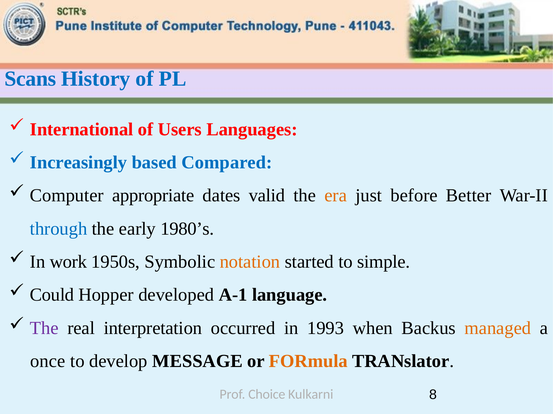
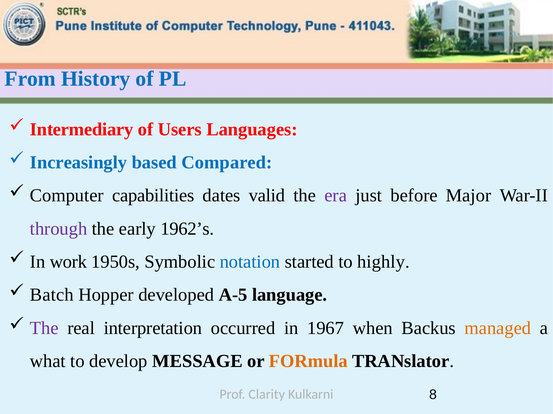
Scans: Scans -> From
International: International -> Intermediary
appropriate: appropriate -> capabilities
era colour: orange -> purple
Better: Better -> Major
through colour: blue -> purple
1980’s: 1980’s -> 1962’s
notation colour: orange -> blue
simple: simple -> highly
Could: Could -> Batch
A-1: A-1 -> A-5
1993: 1993 -> 1967
once: once -> what
Choice: Choice -> Clarity
